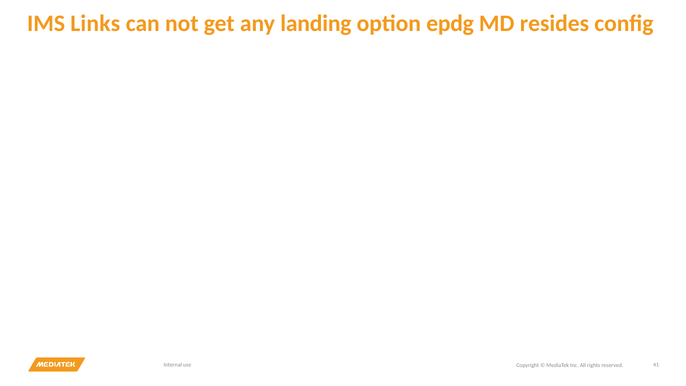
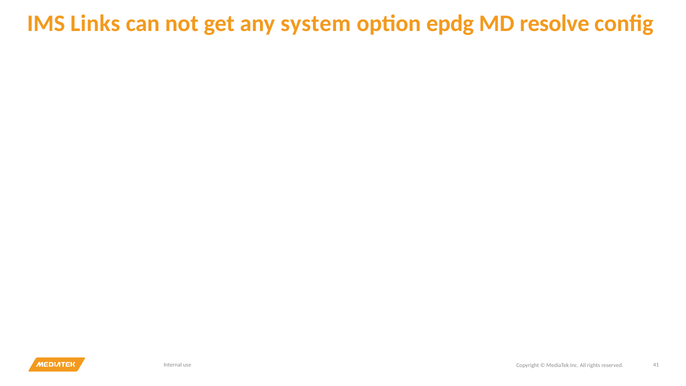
landing: landing -> system
resides: resides -> resolve
